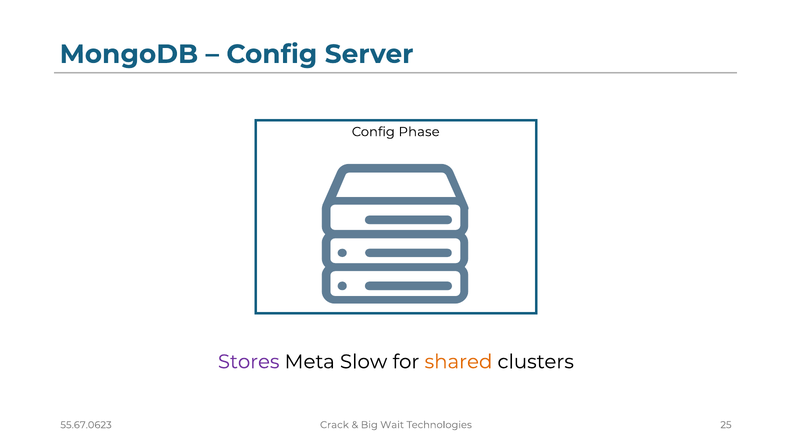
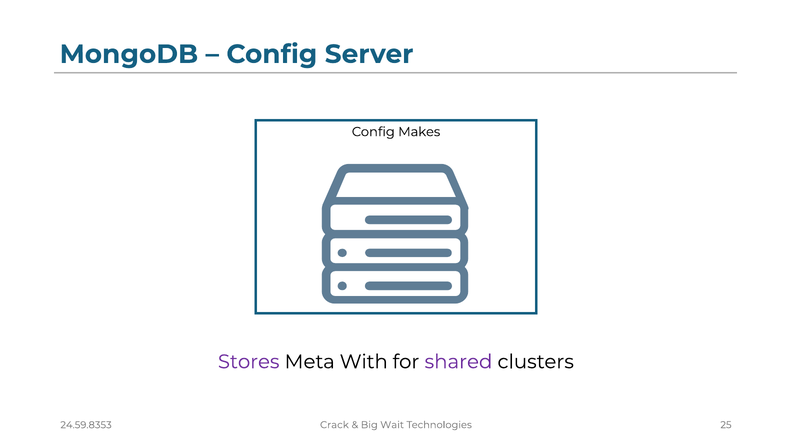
Phase: Phase -> Makes
Slow: Slow -> With
shared colour: orange -> purple
55.67.0623: 55.67.0623 -> 24.59.8353
